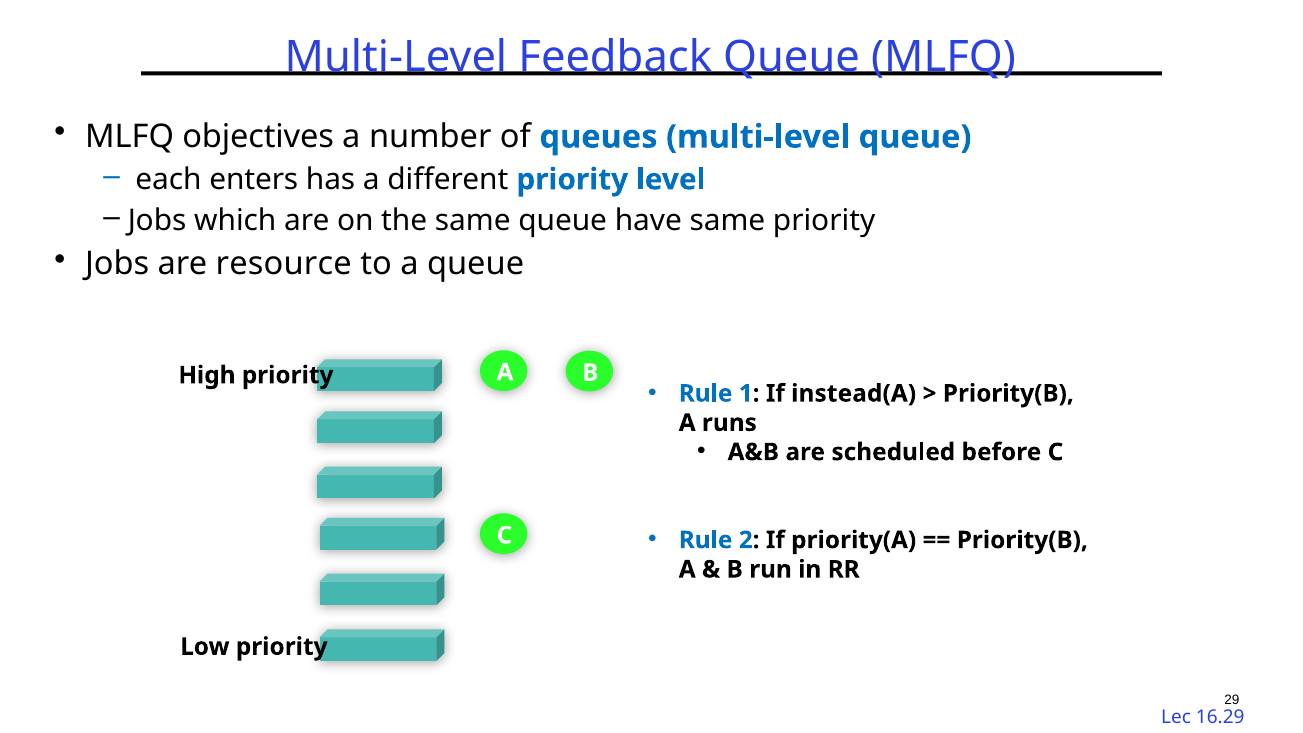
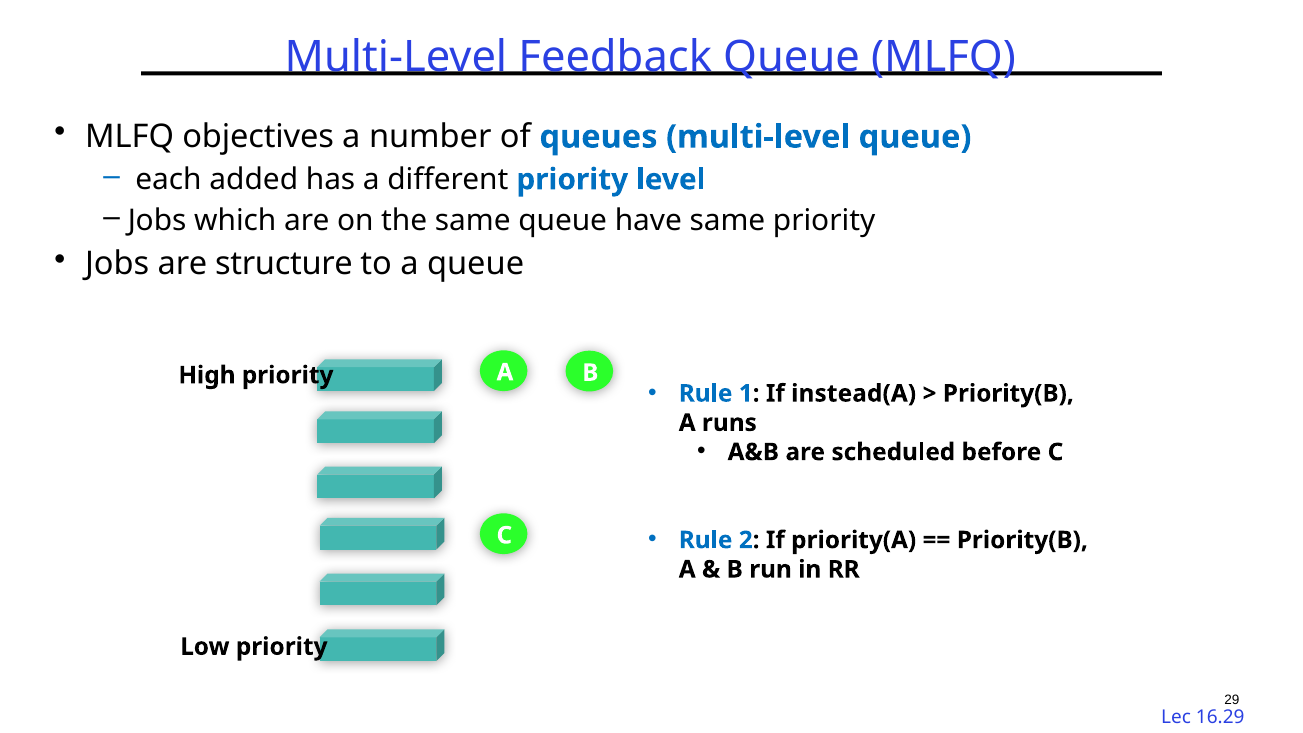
enters: enters -> added
resource: resource -> structure
